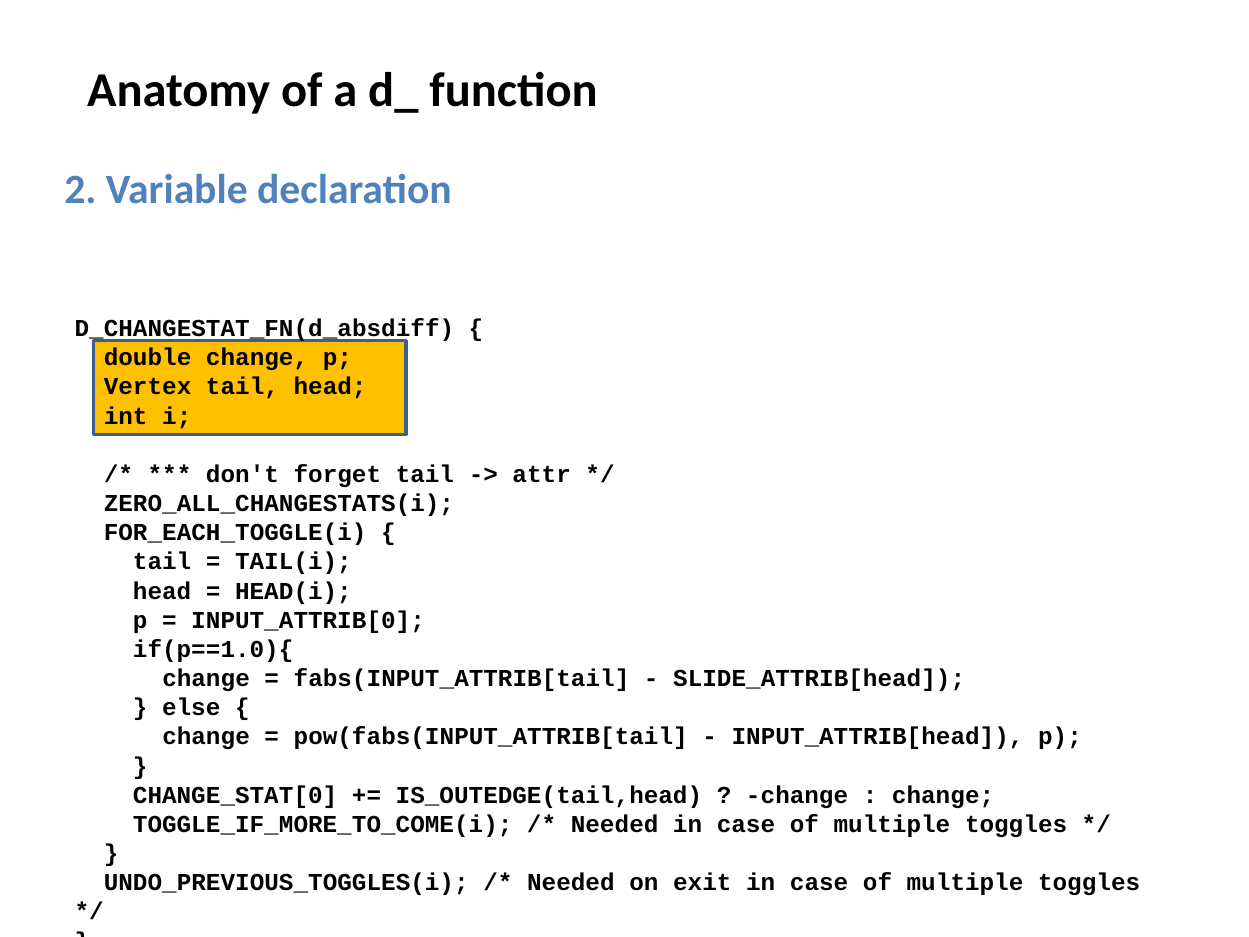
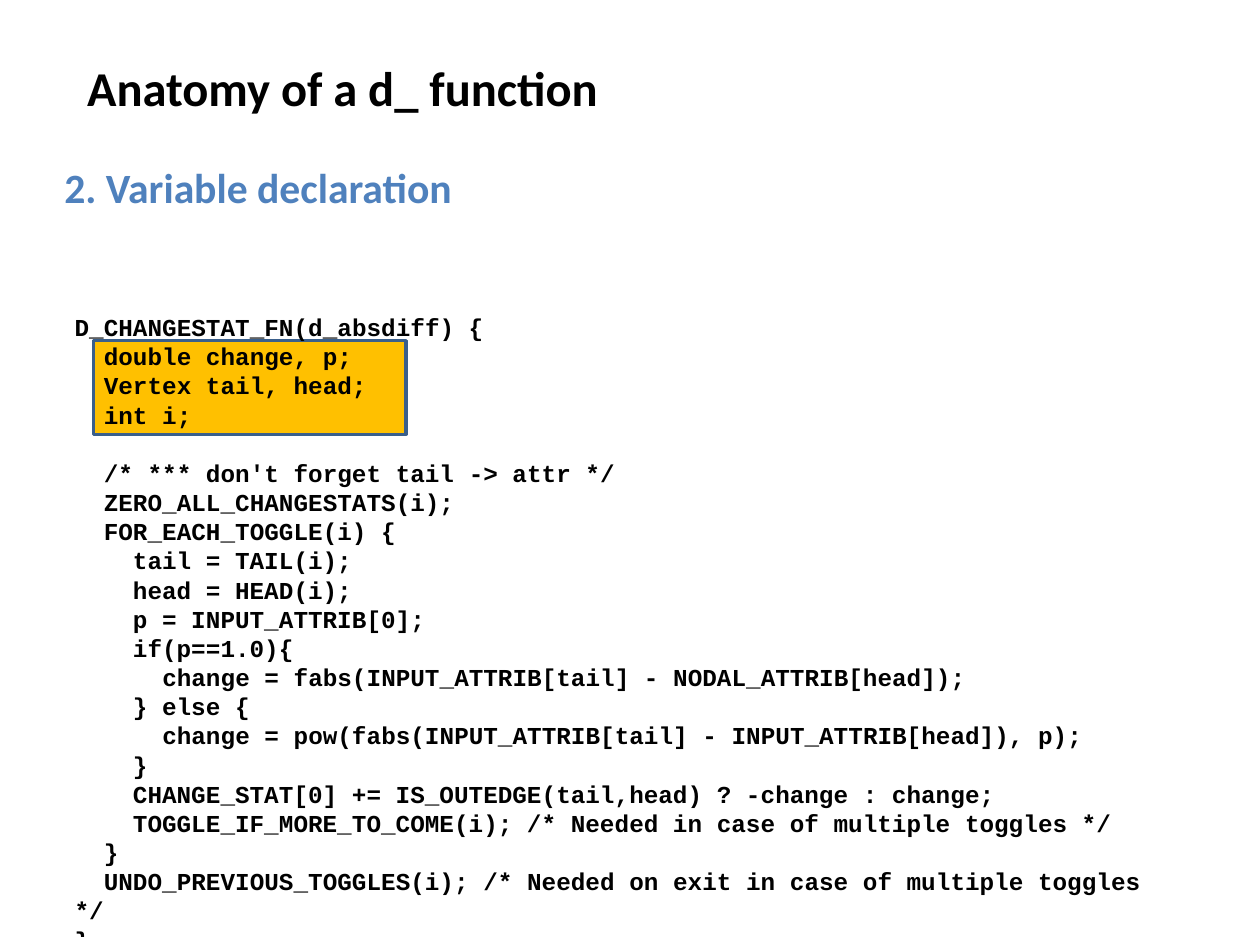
SLIDE_ATTRIB[head: SLIDE_ATTRIB[head -> NODAL_ATTRIB[head
